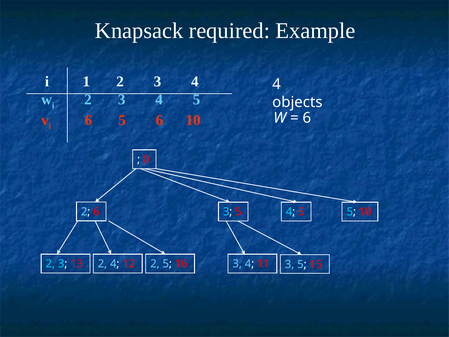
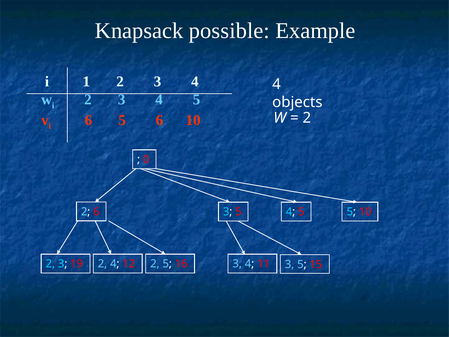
required: required -> possible
6 at (307, 118): 6 -> 2
13: 13 -> 19
